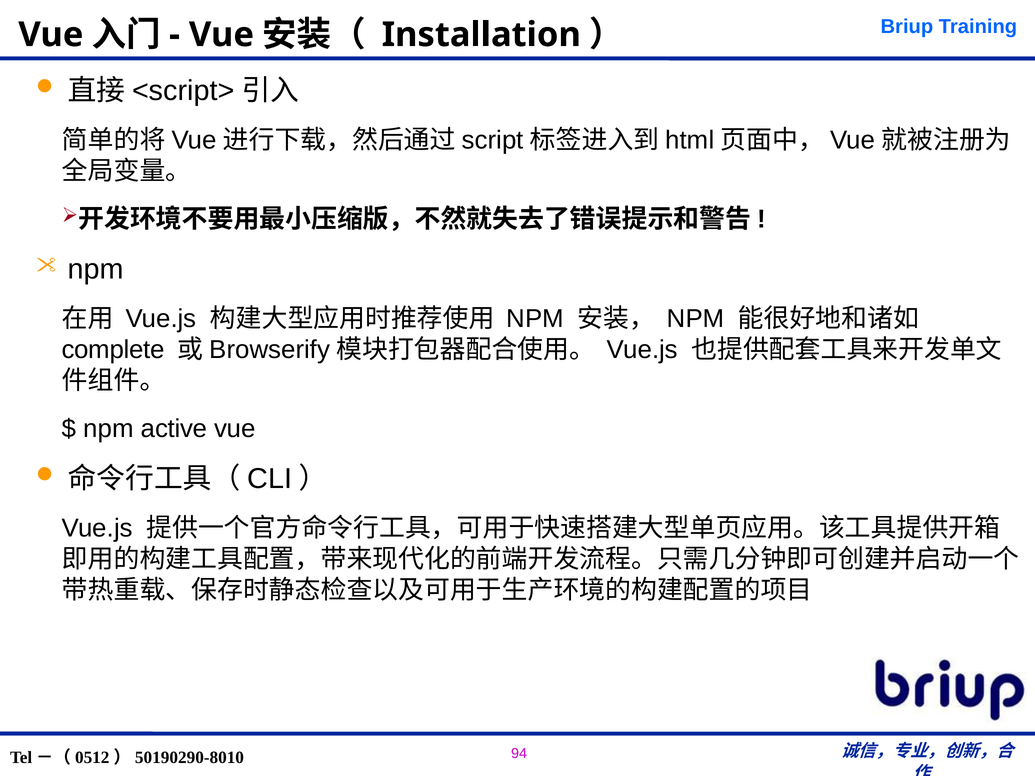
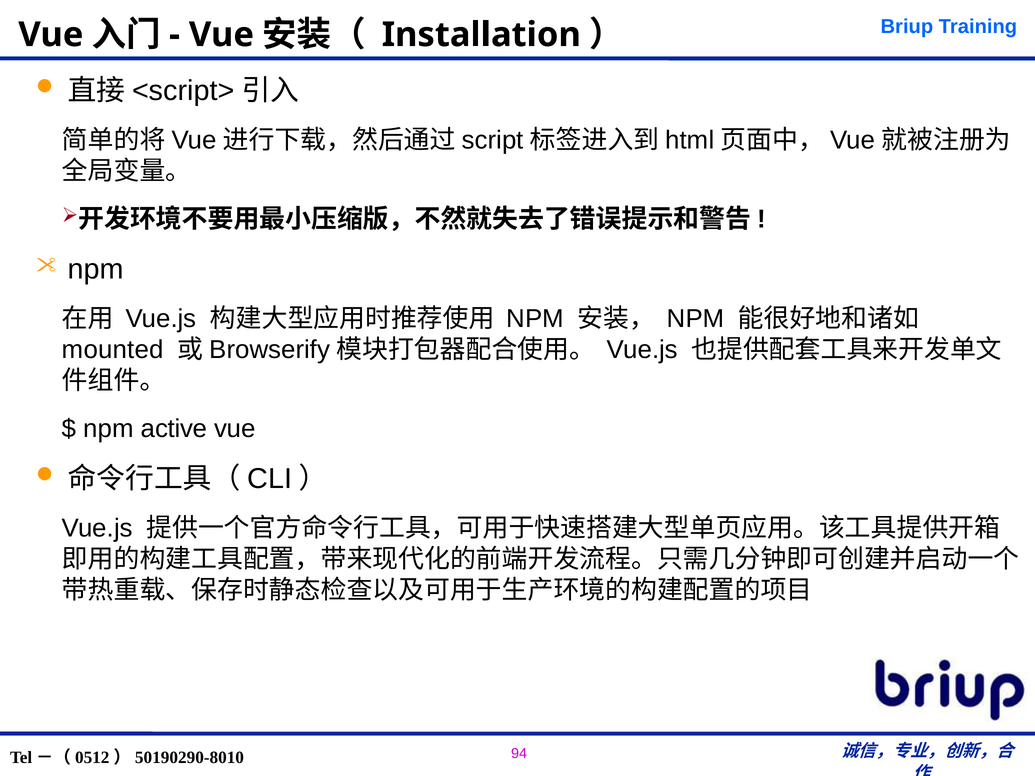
complete: complete -> mounted
